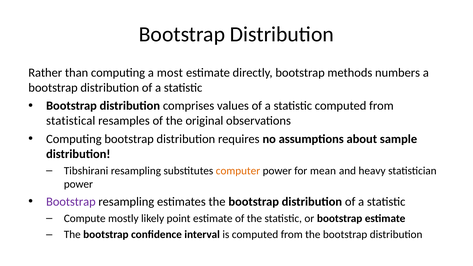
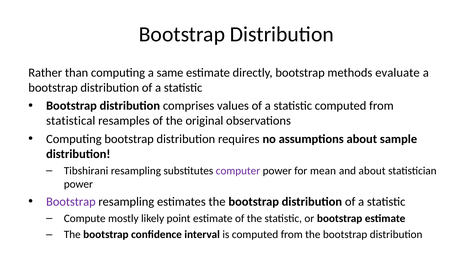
most: most -> same
numbers: numbers -> evaluate
computer colour: orange -> purple
and heavy: heavy -> about
